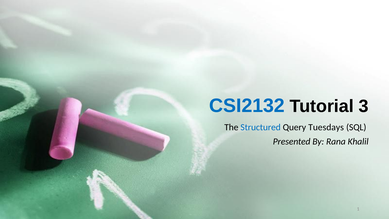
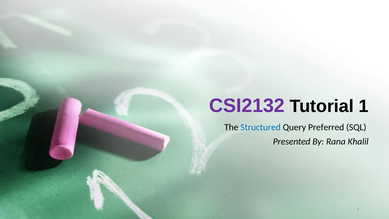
CSI2132 colour: blue -> purple
Tutorial 3: 3 -> 1
Tuesdays: Tuesdays -> Preferred
